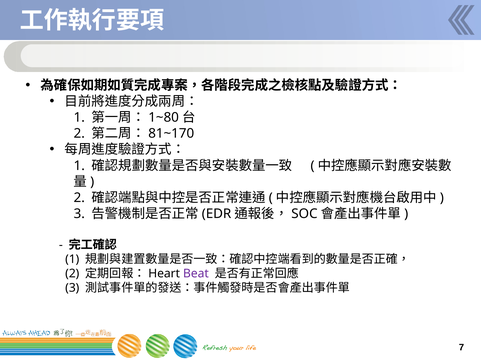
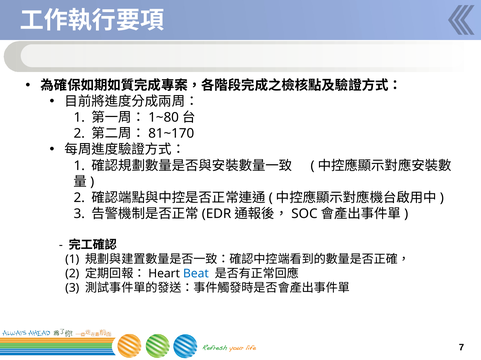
Beat colour: purple -> blue
